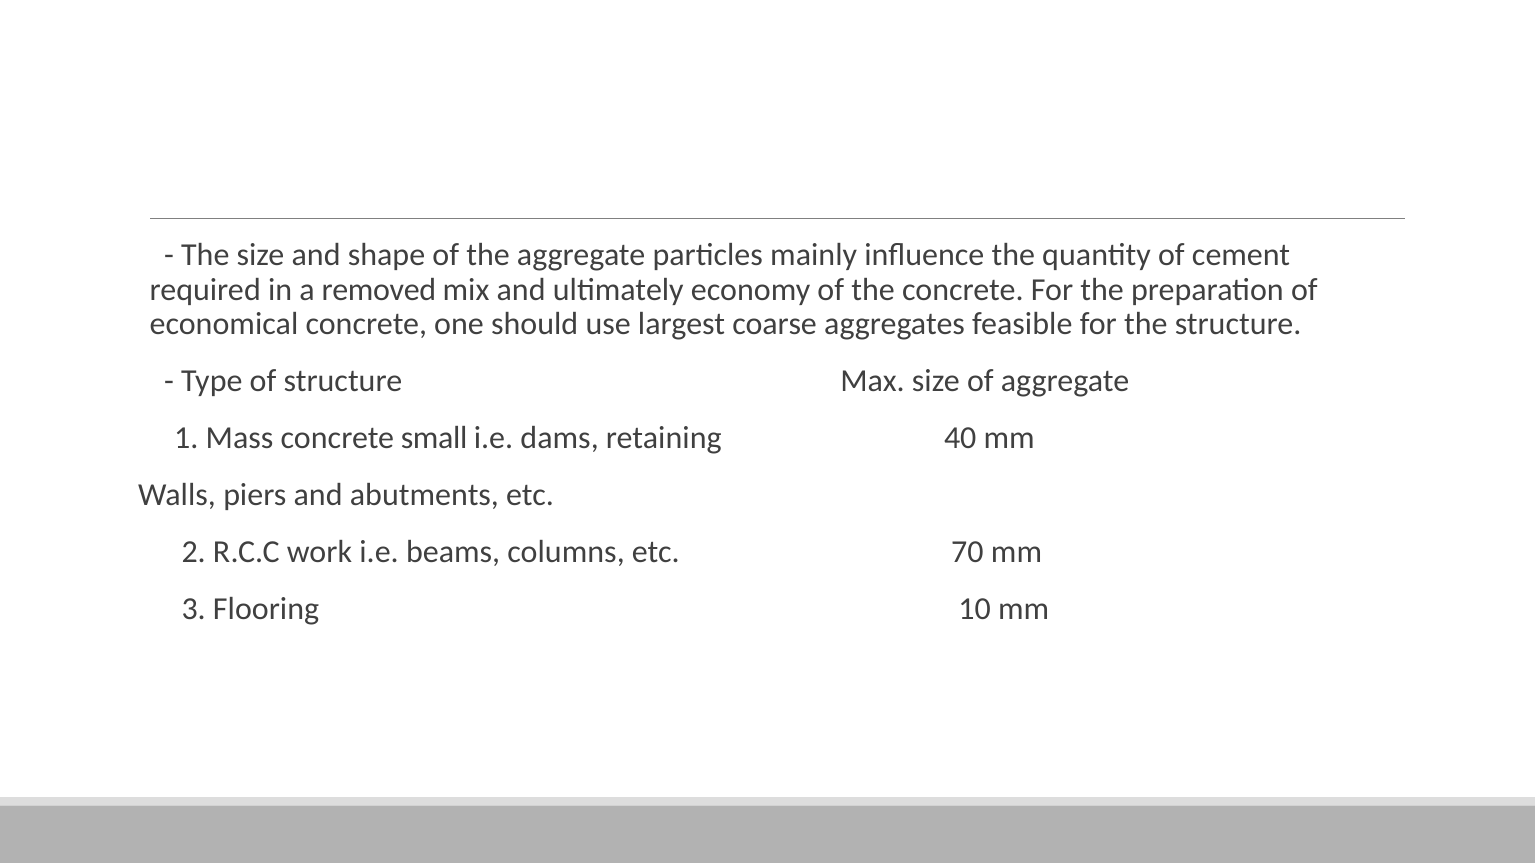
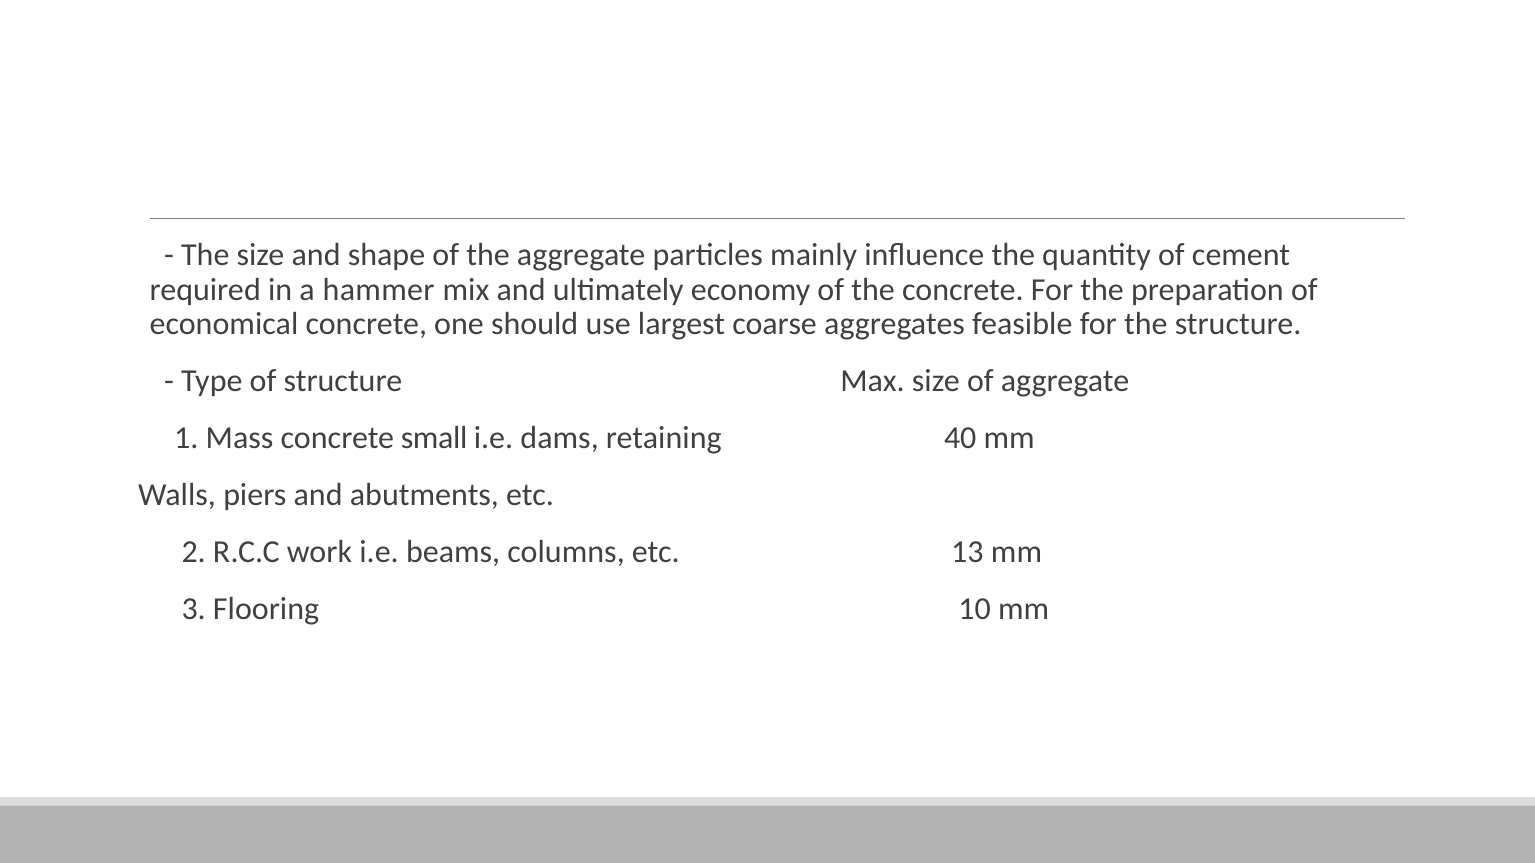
removed: removed -> hammer
70: 70 -> 13
